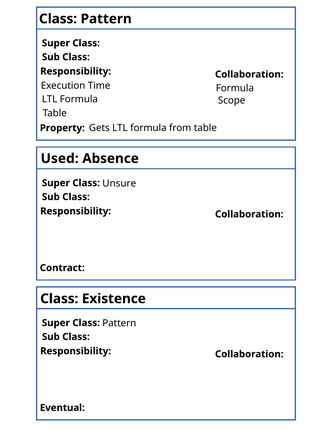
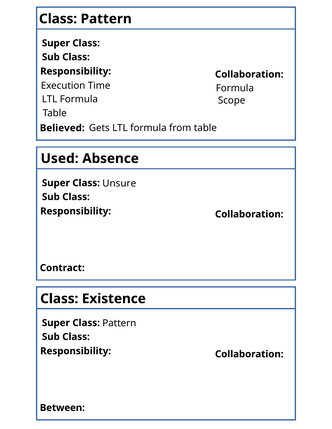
Property: Property -> Believed
Eventual: Eventual -> Between
